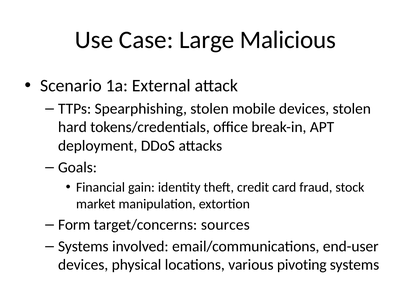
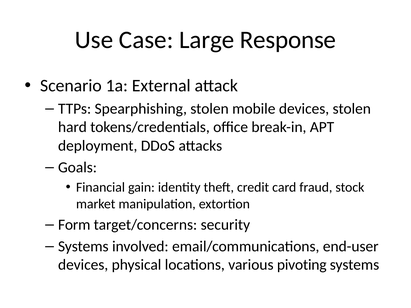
Malicious: Malicious -> Response
sources: sources -> security
